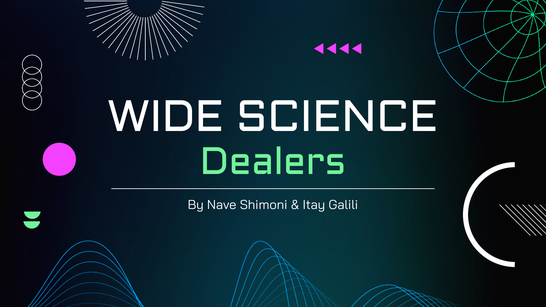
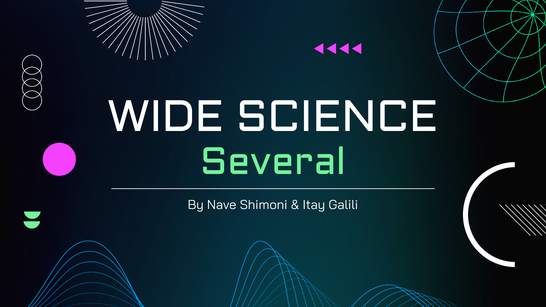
Dealers: Dealers -> Several
